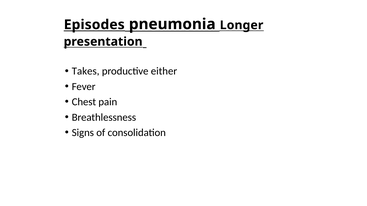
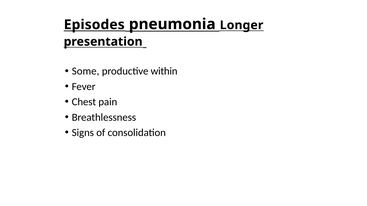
Takes: Takes -> Some
either: either -> within
